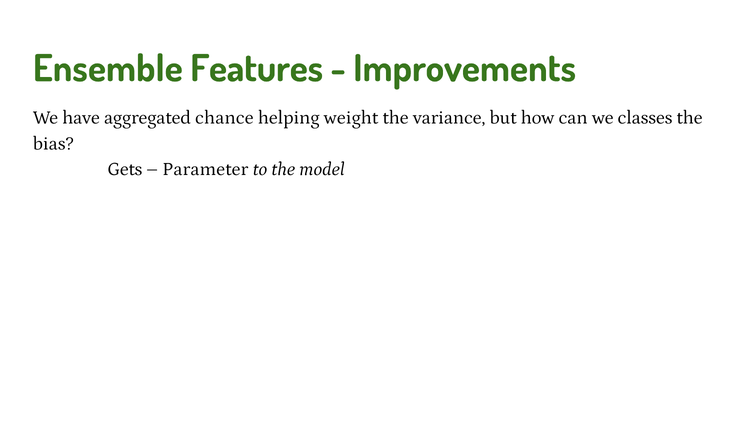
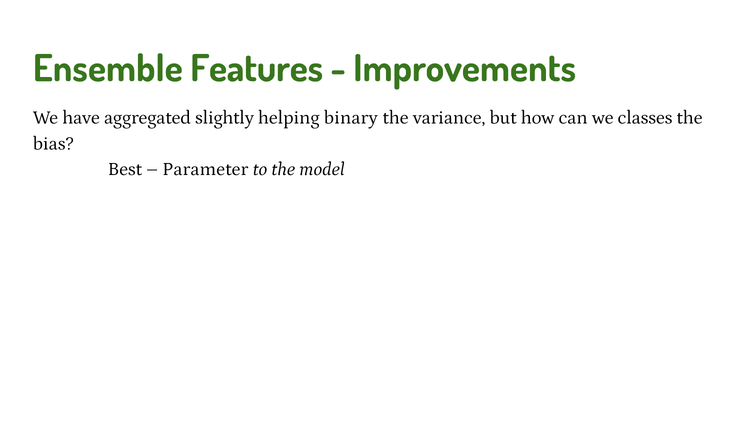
chance: chance -> slightly
weight: weight -> binary
Gets: Gets -> Best
